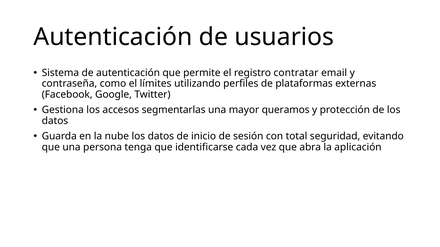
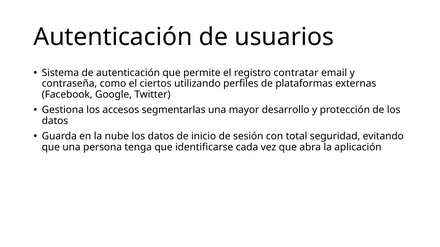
límites: límites -> ciertos
queramos: queramos -> desarrollo
